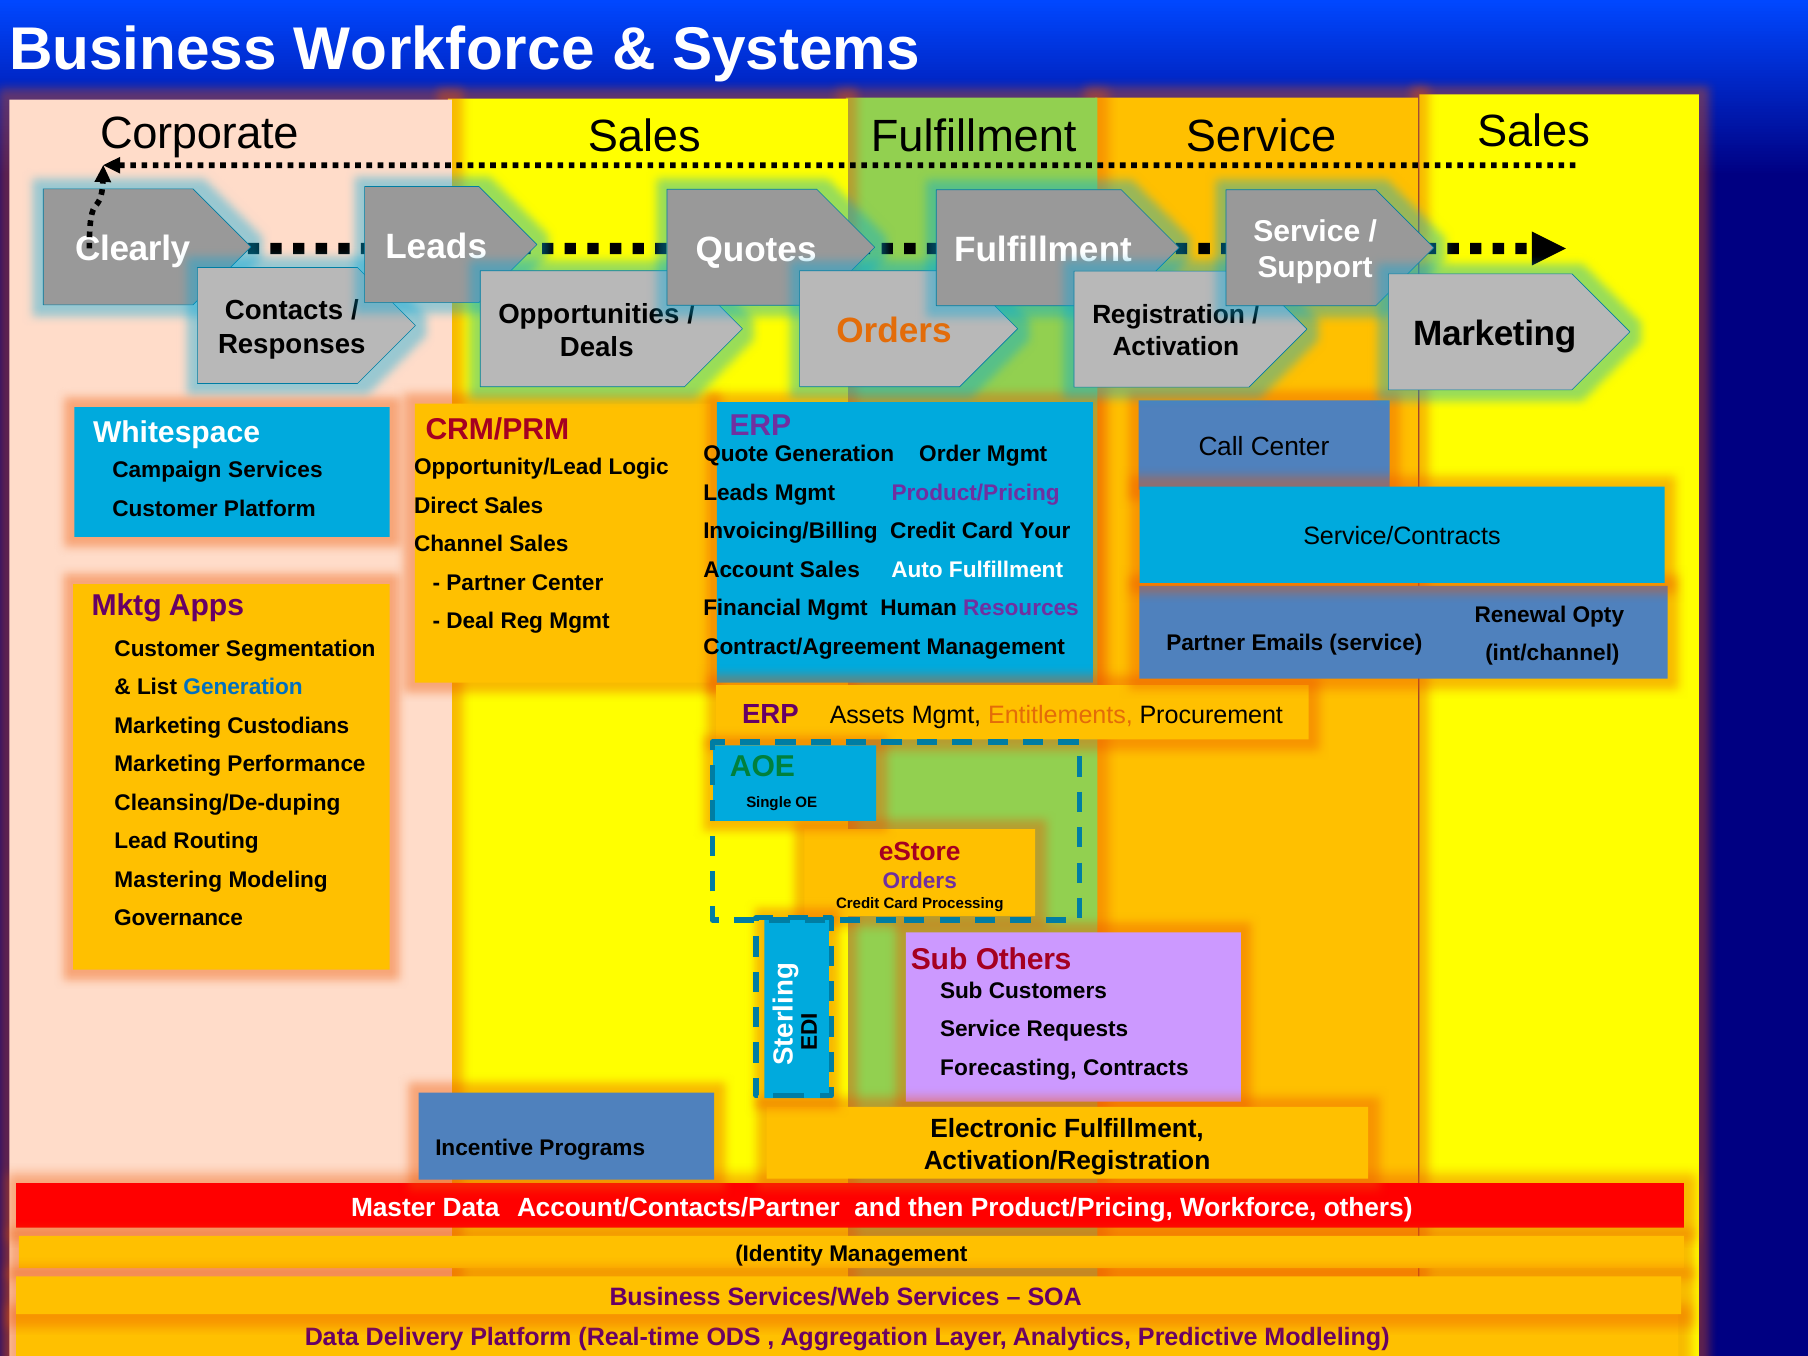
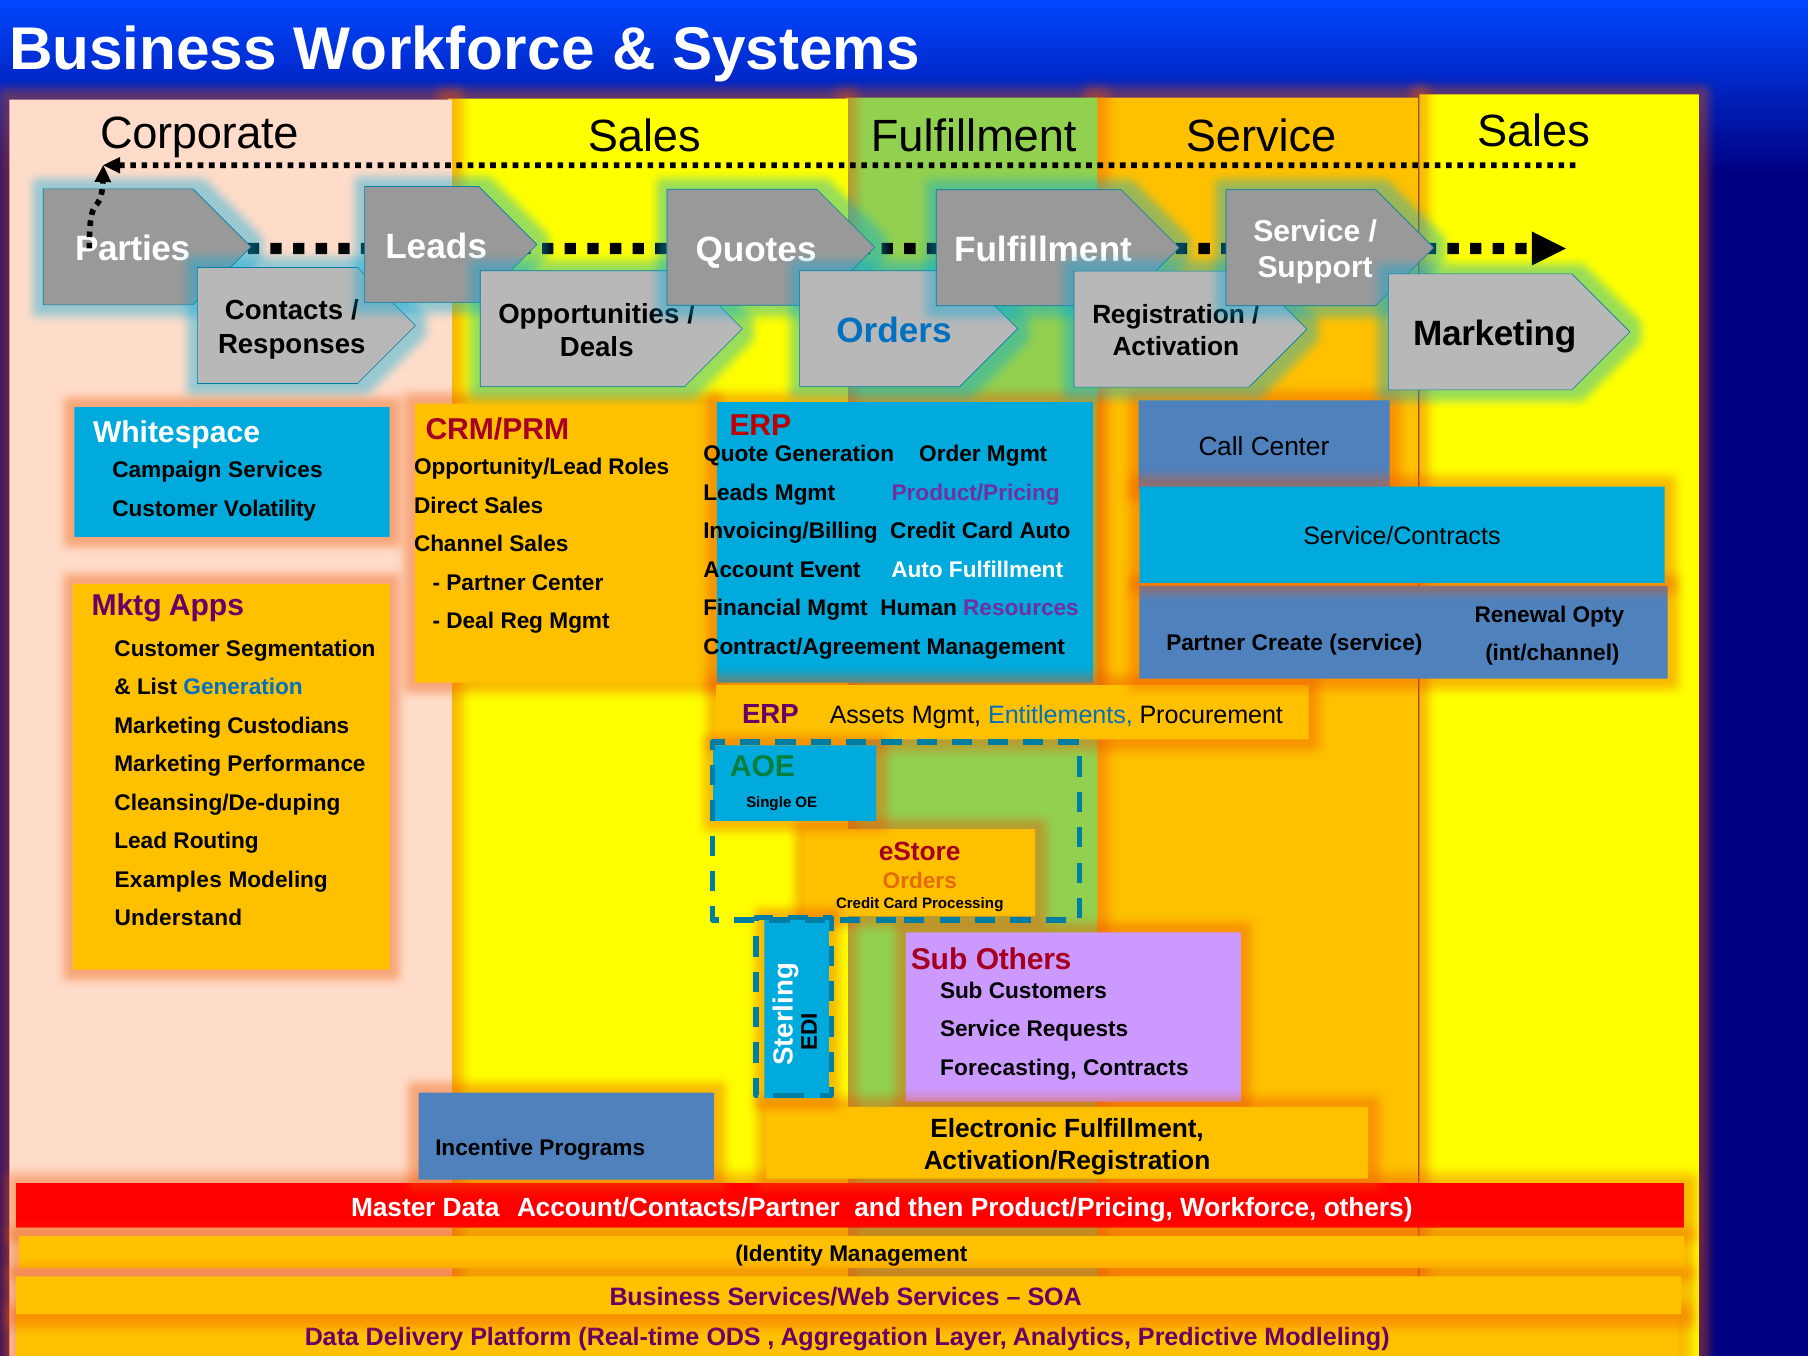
Clearly: Clearly -> Parties
Orders at (894, 331) colour: orange -> blue
ERP at (760, 426) colour: purple -> red
Logic: Logic -> Roles
Customer Platform: Platform -> Volatility
Card Your: Your -> Auto
Account Sales: Sales -> Event
Emails: Emails -> Create
Entitlements colour: orange -> blue
Mastering: Mastering -> Examples
Orders at (920, 881) colour: purple -> orange
Governance: Governance -> Understand
